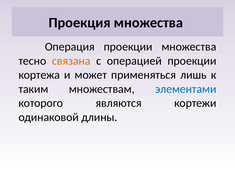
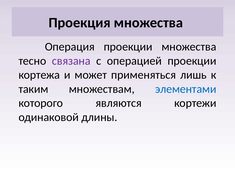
связана colour: orange -> purple
